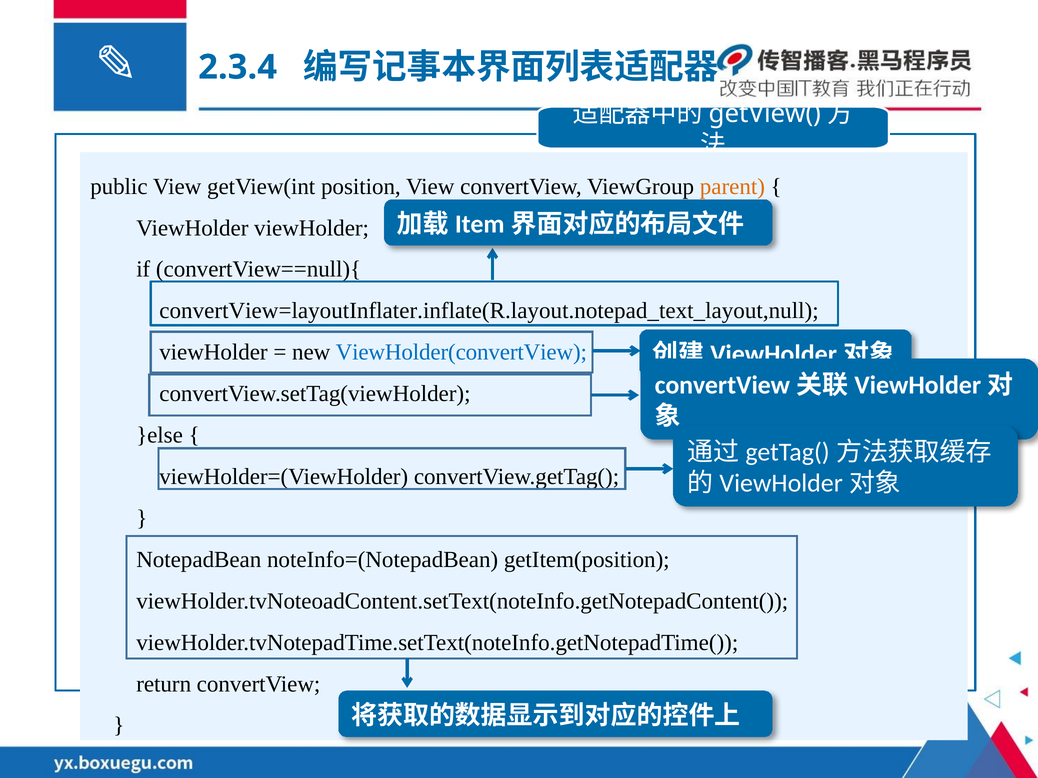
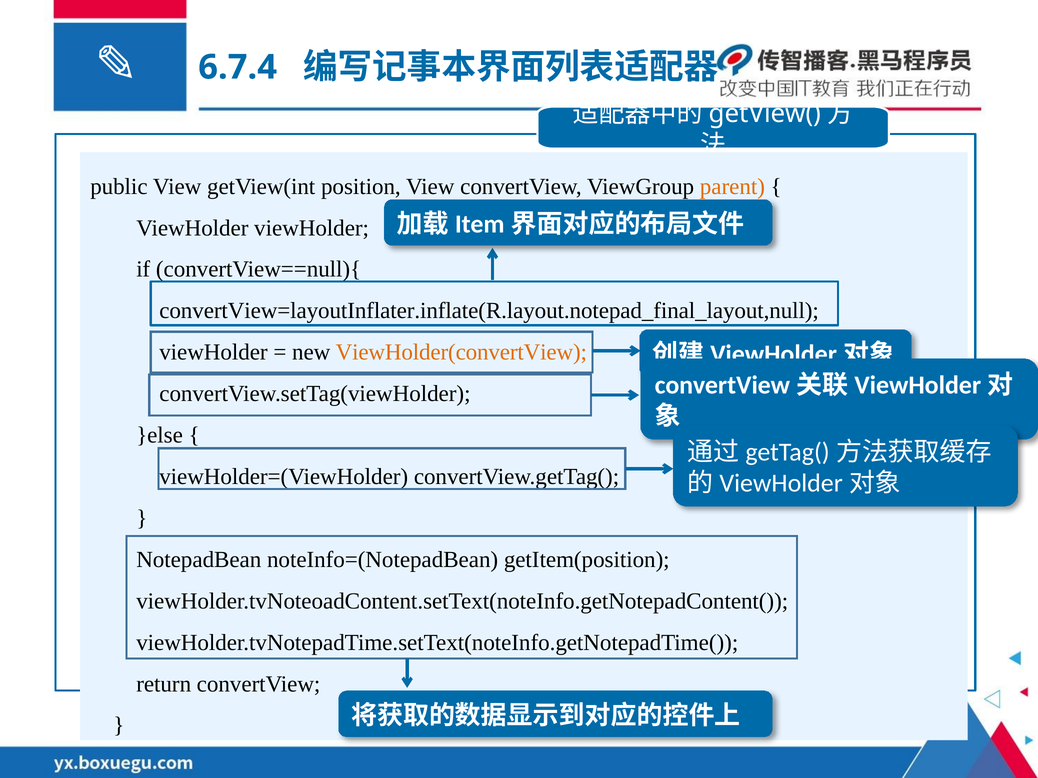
2.3.4: 2.3.4 -> 6.7.4
convertView=layoutInflater.inflate(R.layout.notepad_text_layout,null: convertView=layoutInflater.inflate(R.layout.notepad_text_layout,null -> convertView=layoutInflater.inflate(R.layout.notepad_final_layout,null
ViewHolder(convertView colour: blue -> orange
